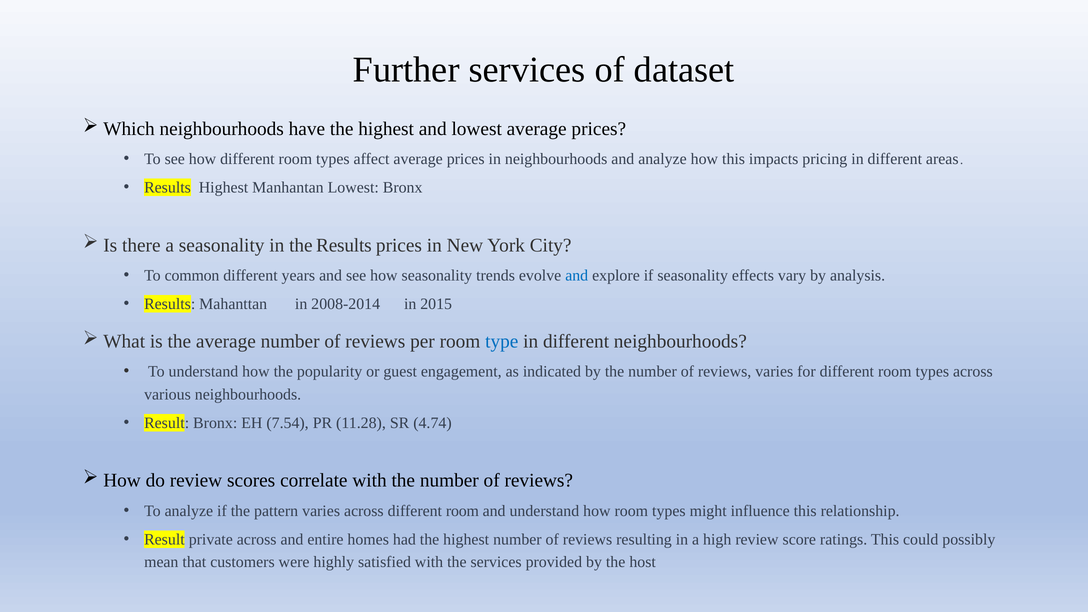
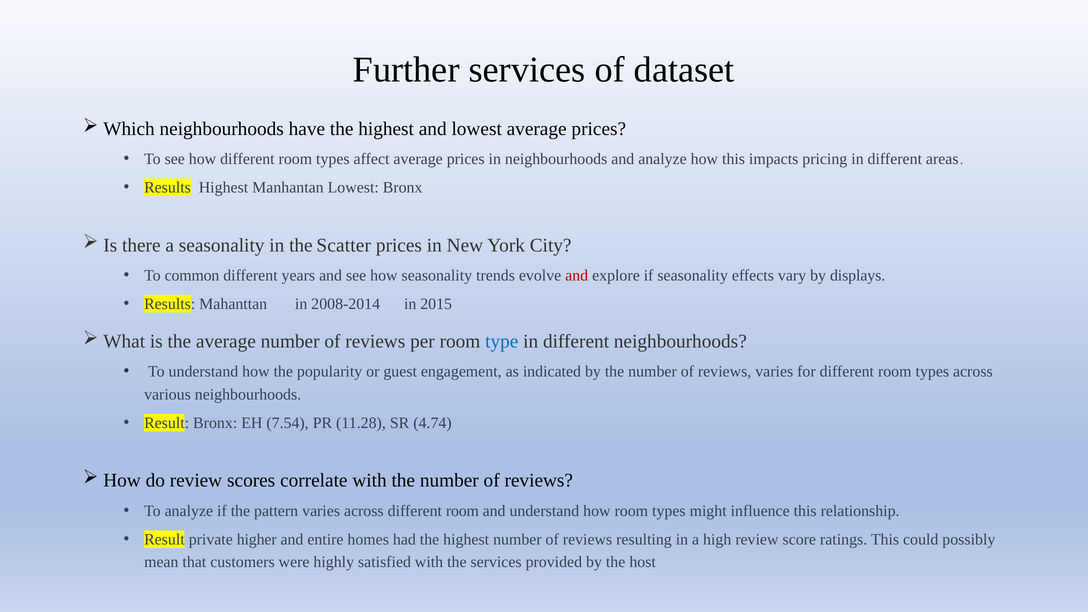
the Results: Results -> Scatter
and at (577, 275) colour: blue -> red
analysis: analysis -> displays
private across: across -> higher
